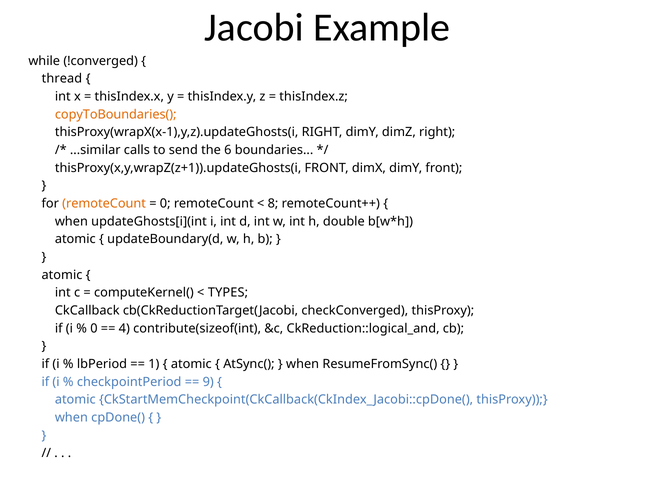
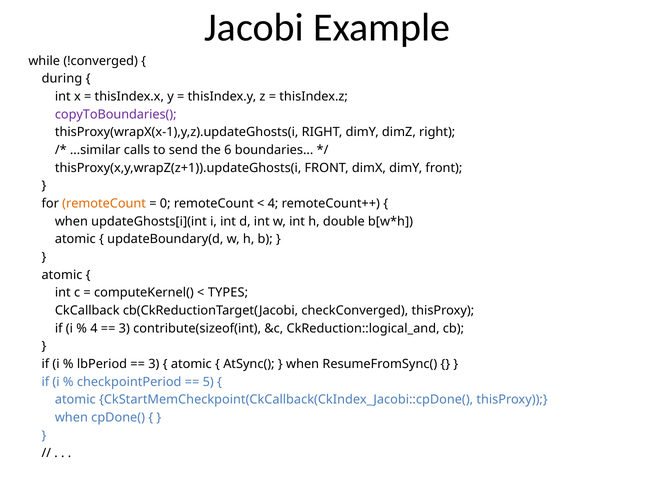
thread: thread -> during
copyToBoundaries( colour: orange -> purple
8 at (273, 204): 8 -> 4
0 at (94, 329): 0 -> 4
4 at (124, 329): 4 -> 3
1 at (154, 364): 1 -> 3
9: 9 -> 5
